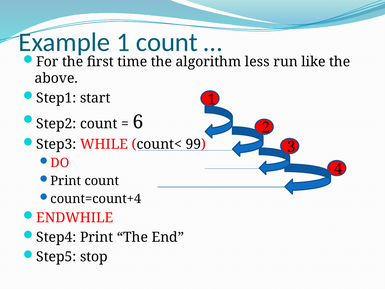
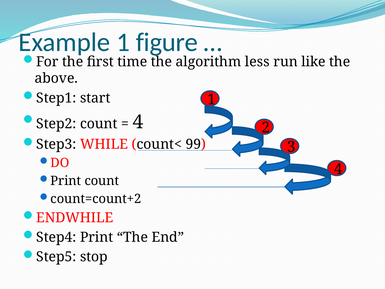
1 count: count -> figure
6 at (138, 122): 6 -> 4
count=count+4: count=count+4 -> count=count+2
